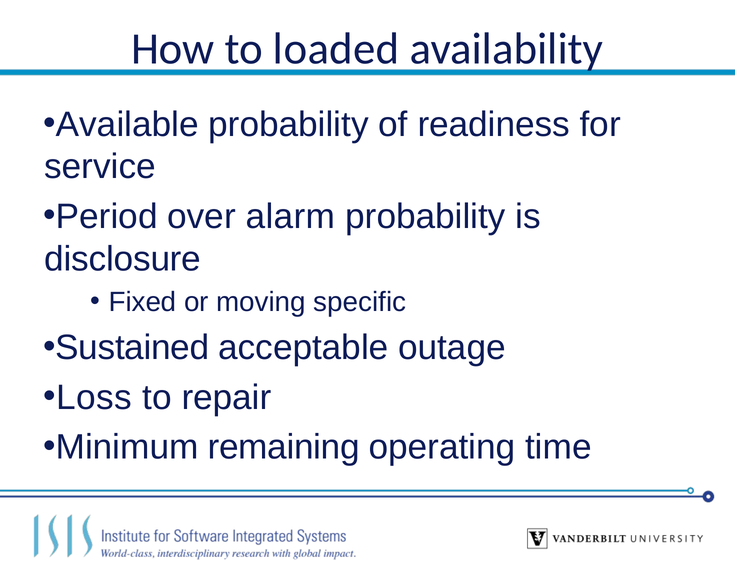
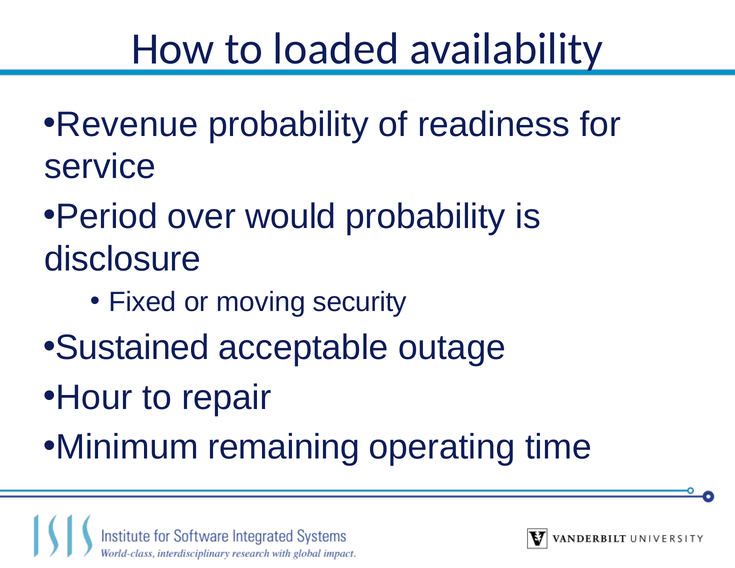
Available: Available -> Revenue
alarm: alarm -> would
specific: specific -> security
Loss: Loss -> Hour
